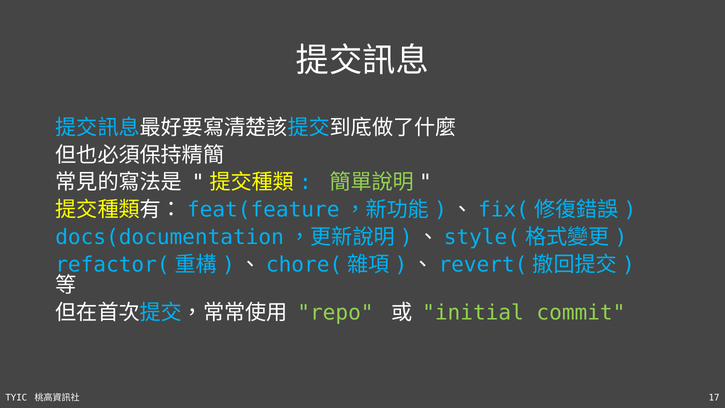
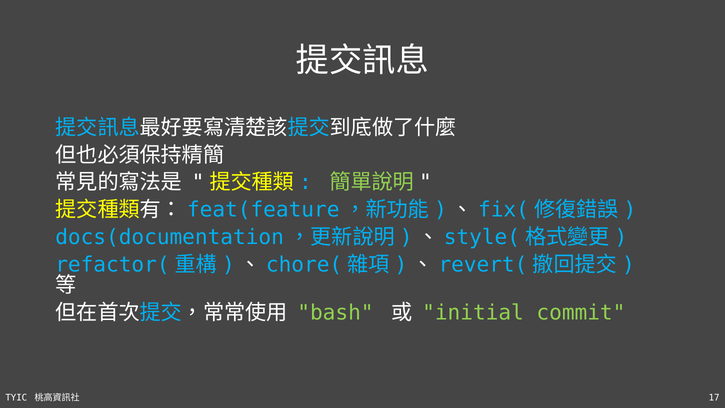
repo: repo -> bash
